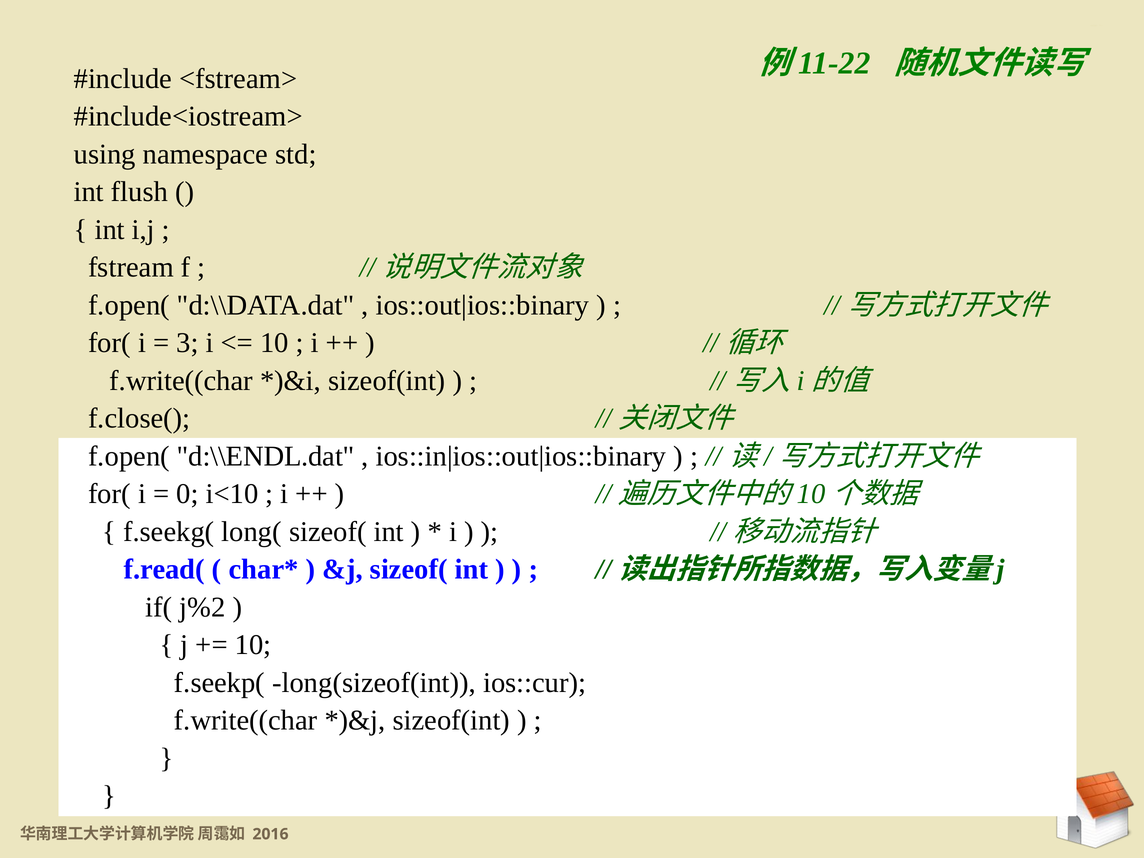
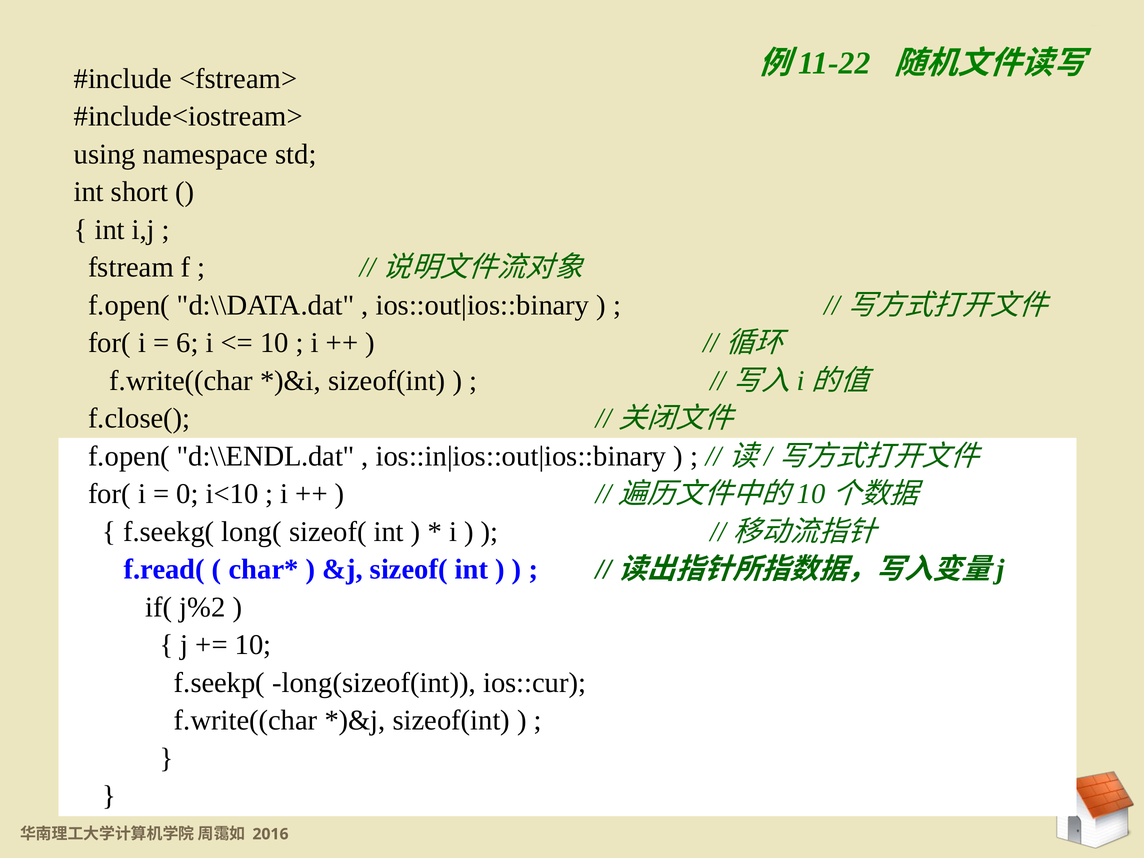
flush: flush -> short
3: 3 -> 6
